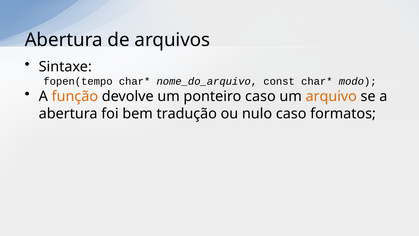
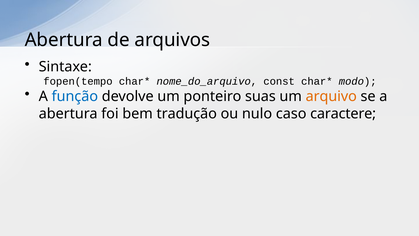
função colour: orange -> blue
ponteiro caso: caso -> suas
formatos: formatos -> caractere
